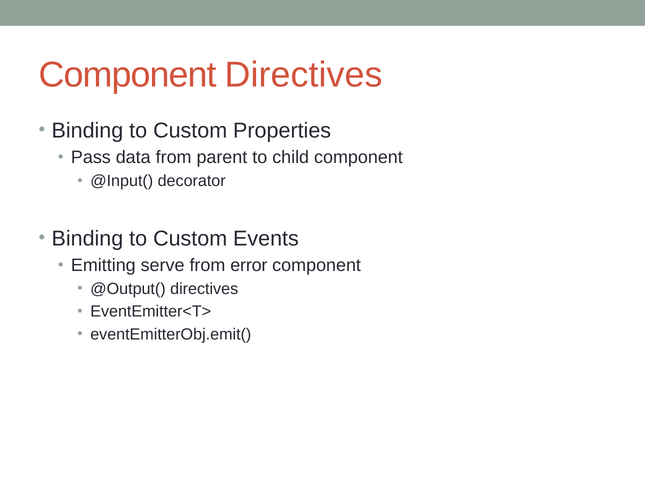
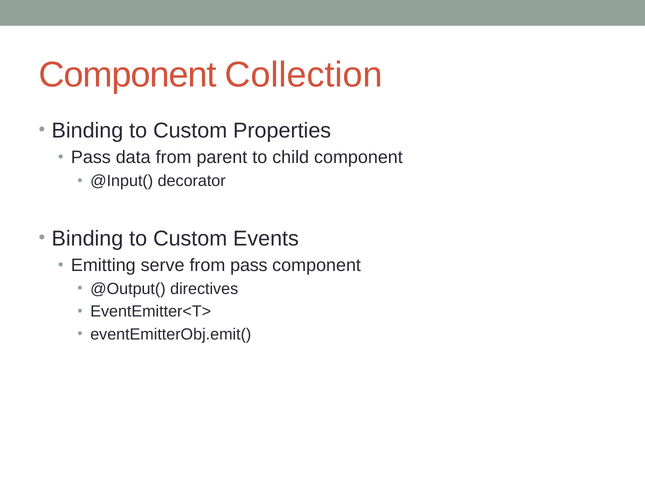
Component Directives: Directives -> Collection
from error: error -> pass
